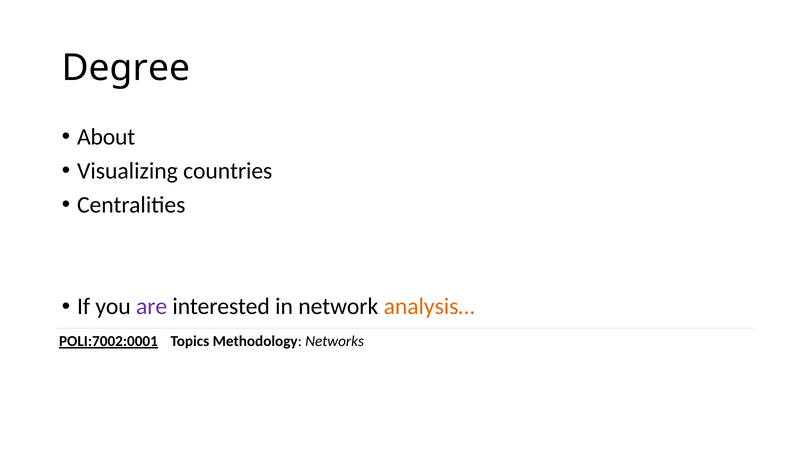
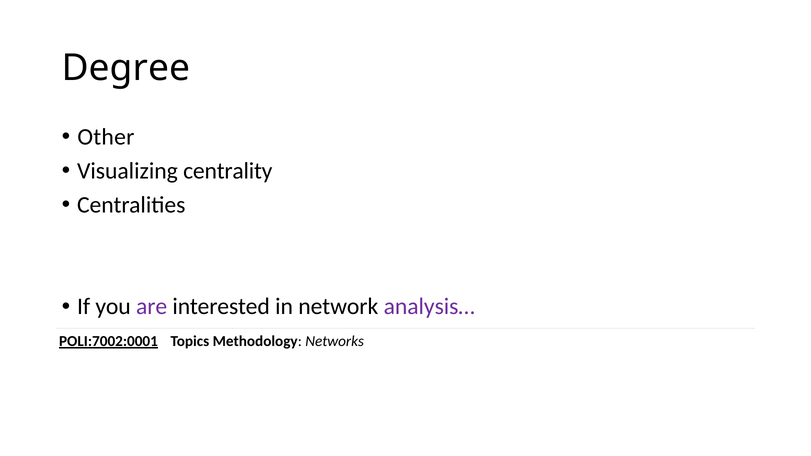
About: About -> Other
countries: countries -> centrality
analysis… colour: orange -> purple
